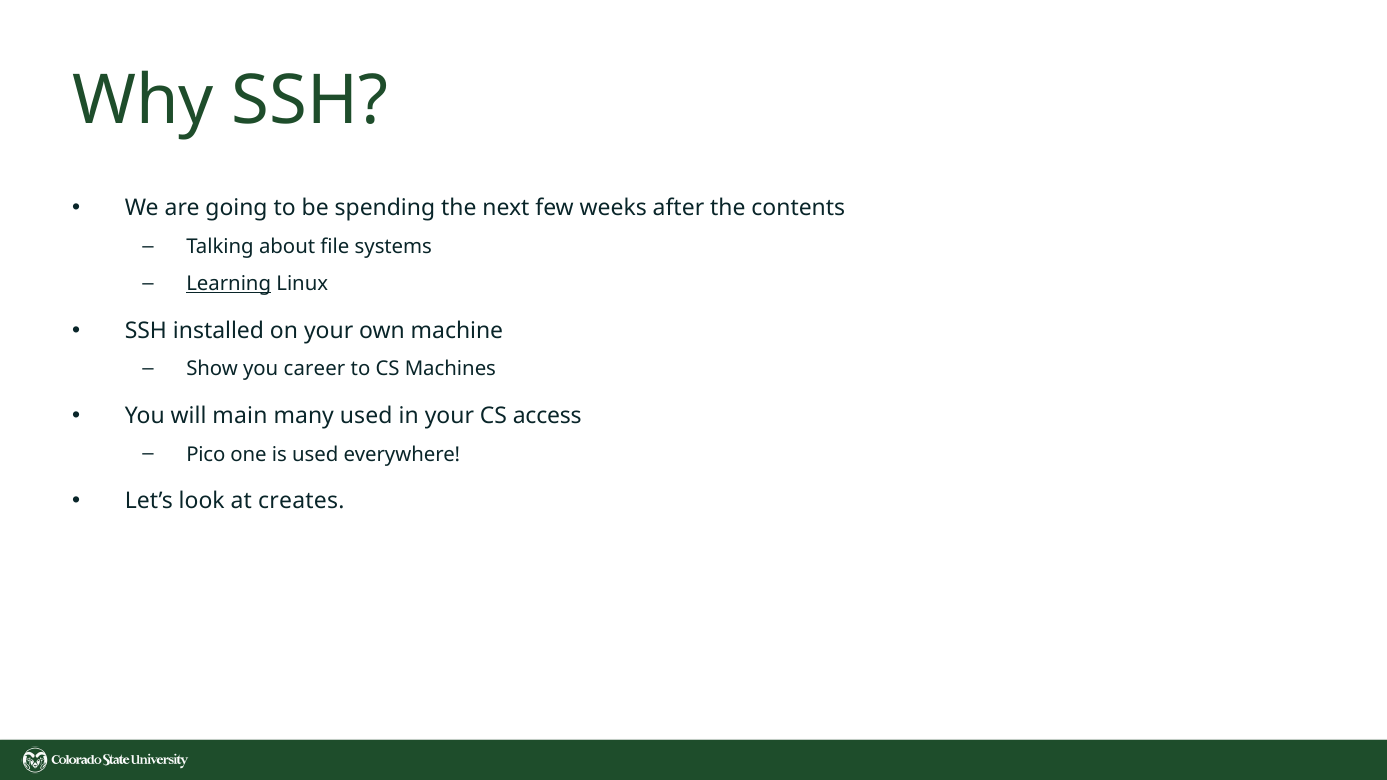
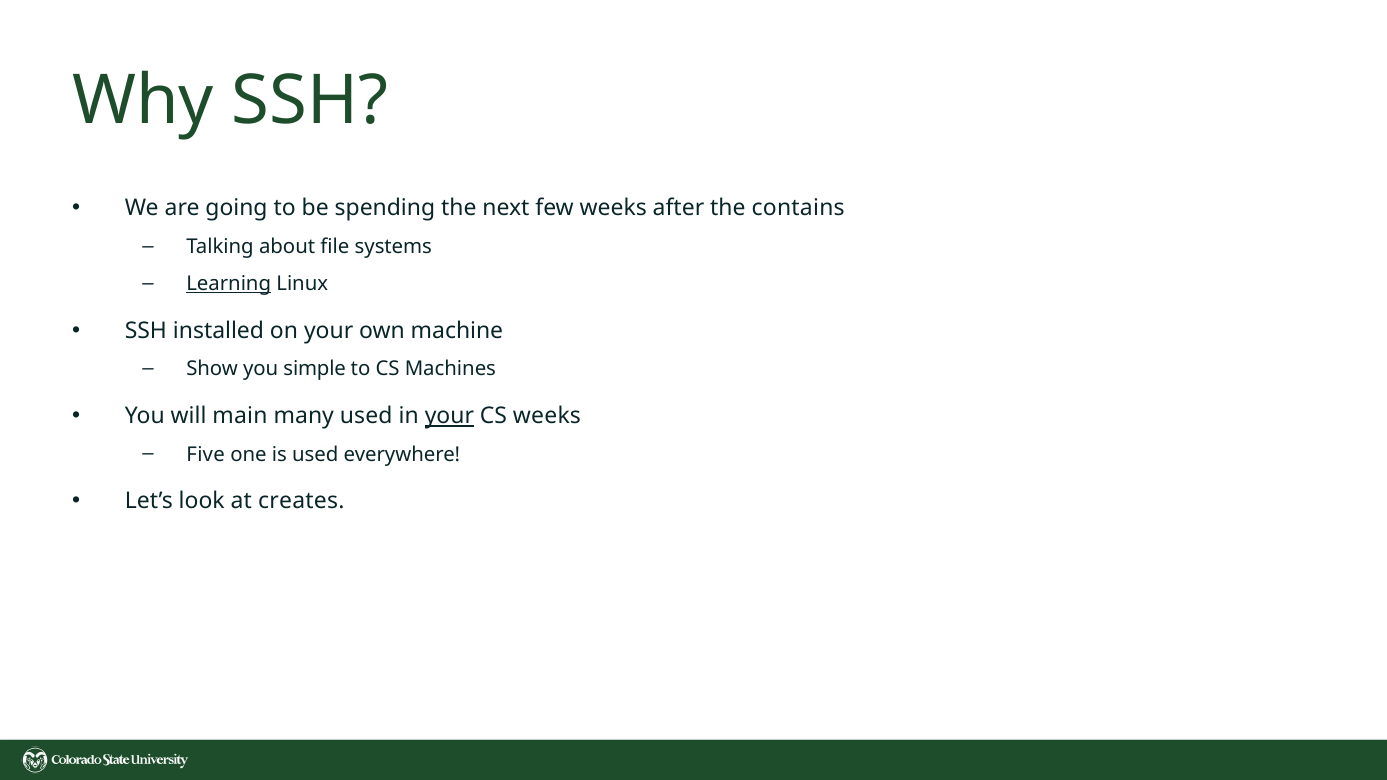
contents: contents -> contains
career: career -> simple
your at (449, 416) underline: none -> present
CS access: access -> weeks
Pico: Pico -> Five
